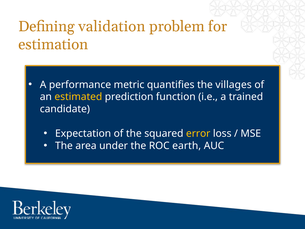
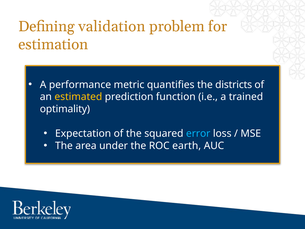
villages: villages -> districts
candidate: candidate -> optimality
error colour: yellow -> light blue
